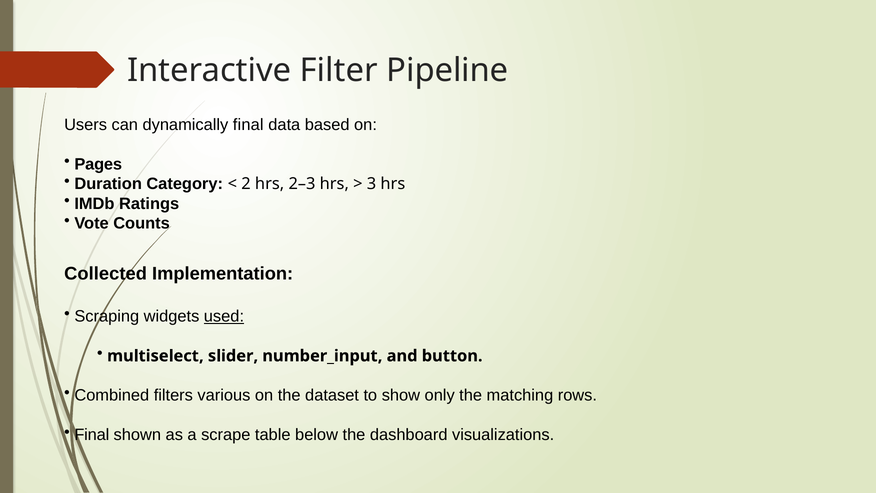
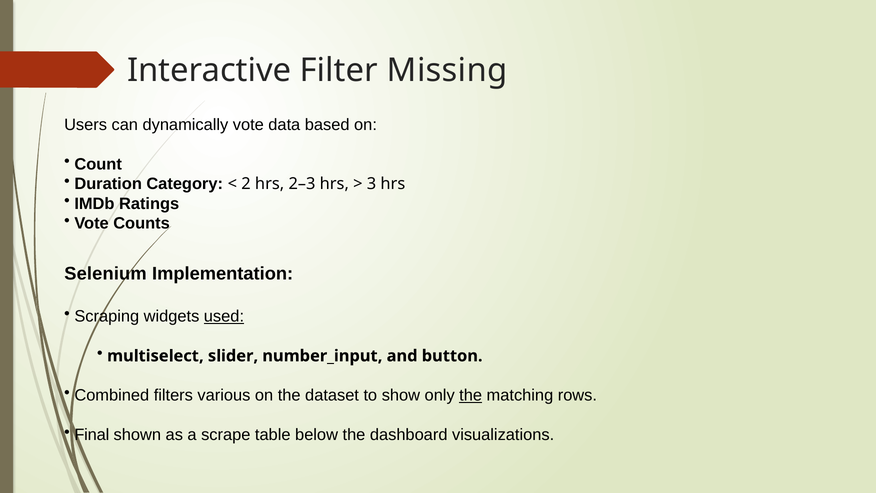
Pipeline: Pipeline -> Missing
dynamically final: final -> vote
Pages: Pages -> Count
Collected: Collected -> Selenium
the at (471, 395) underline: none -> present
